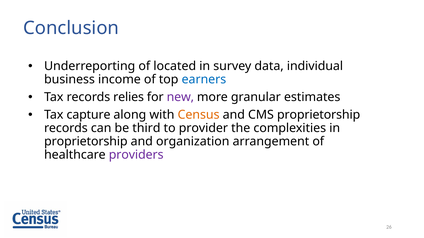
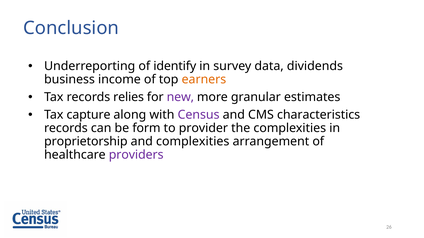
located: located -> identify
individual: individual -> dividends
earners colour: blue -> orange
Census colour: orange -> purple
CMS proprietorship: proprietorship -> characteristics
third: third -> form
and organization: organization -> complexities
